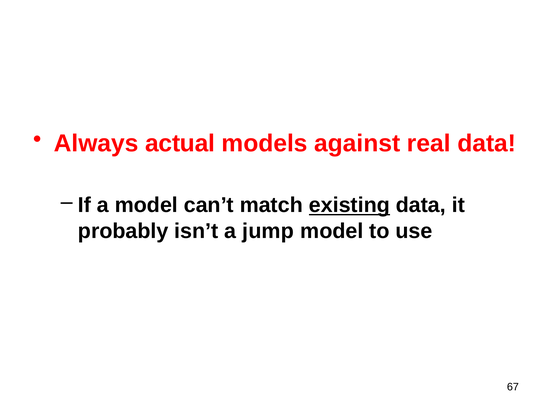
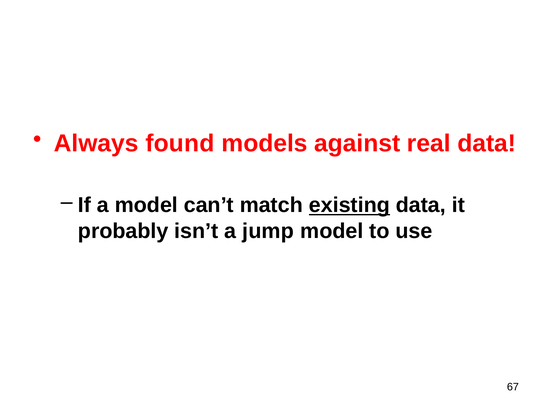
actual: actual -> found
